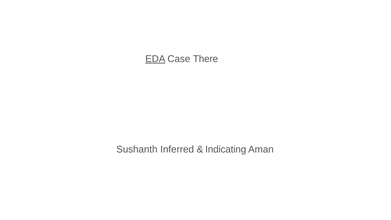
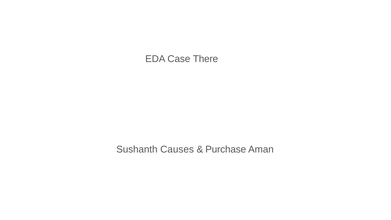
EDA underline: present -> none
Inferred: Inferred -> Causes
Indicating: Indicating -> Purchase
